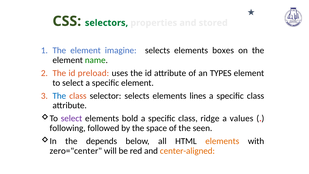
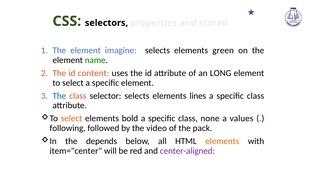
selectors colour: green -> black
boxes: boxes -> green
preload: preload -> content
TYPES: TYPES -> LONG
select at (72, 118) colour: purple -> orange
ridge: ridge -> none
space: space -> video
seen: seen -> pack
zero="center: zero="center -> item="center
center-aligned colour: orange -> purple
